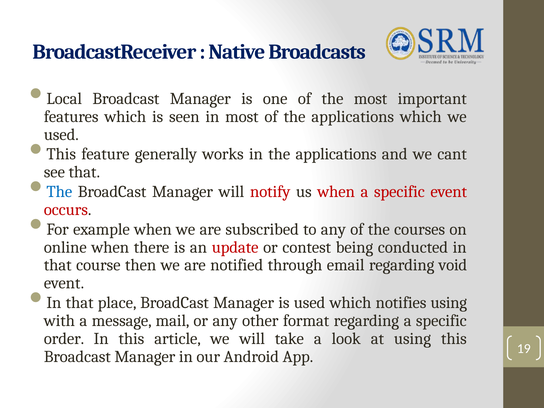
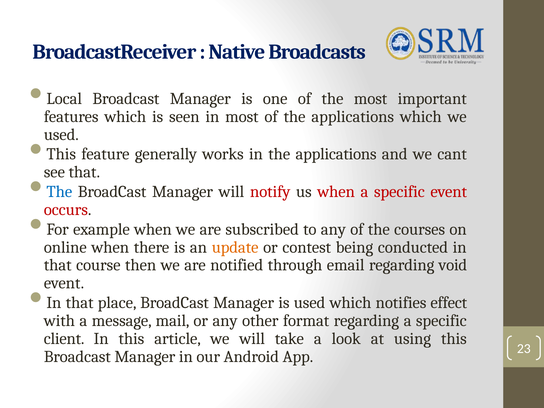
update colour: red -> orange
notifies using: using -> effect
order: order -> client
19: 19 -> 23
